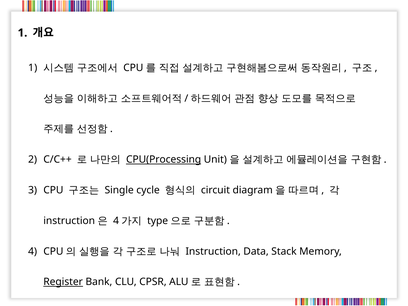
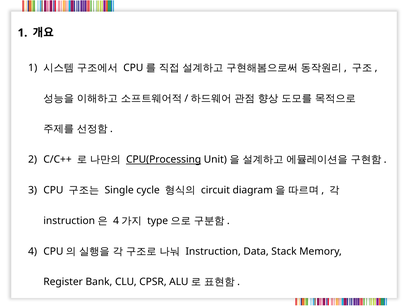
Register underline: present -> none
